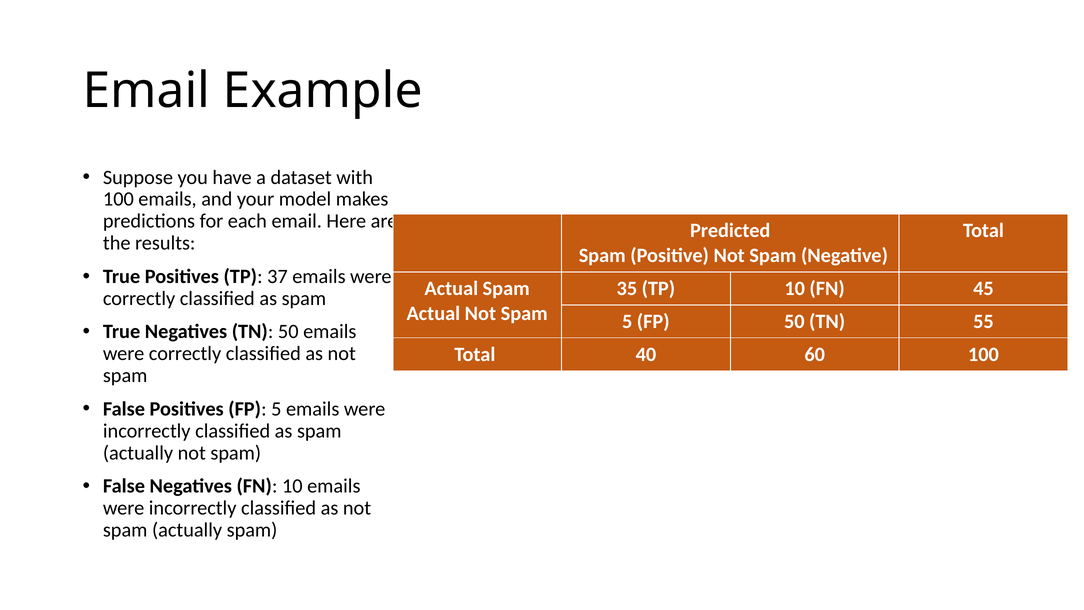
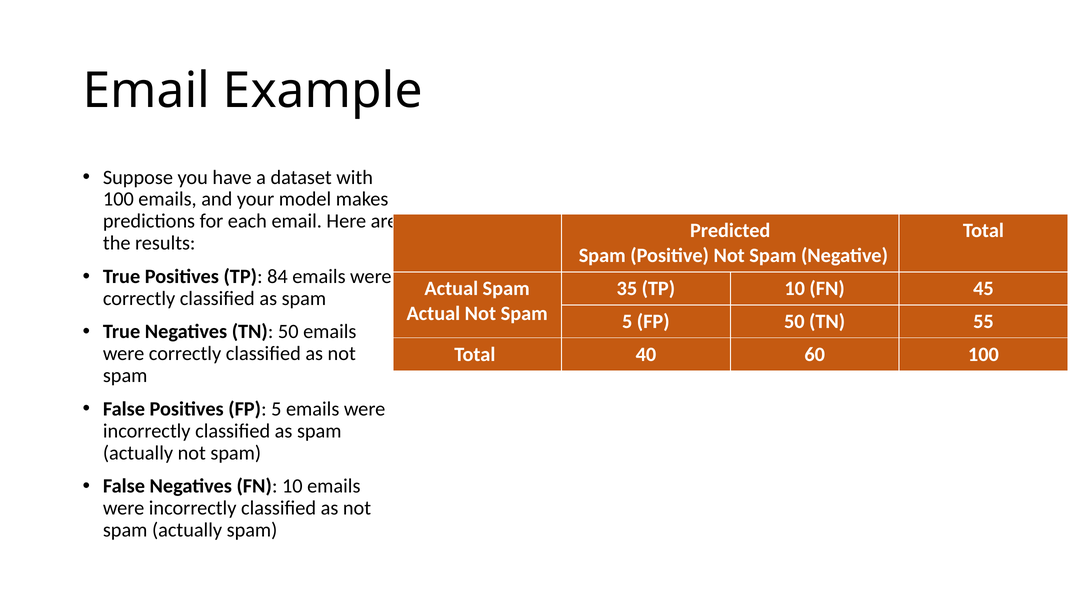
37: 37 -> 84
